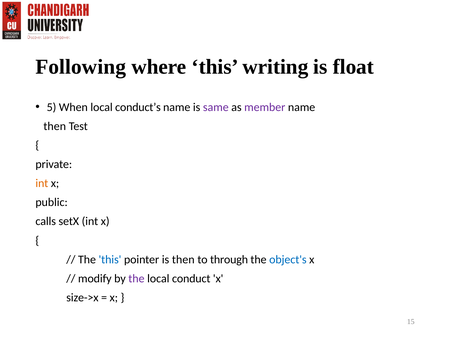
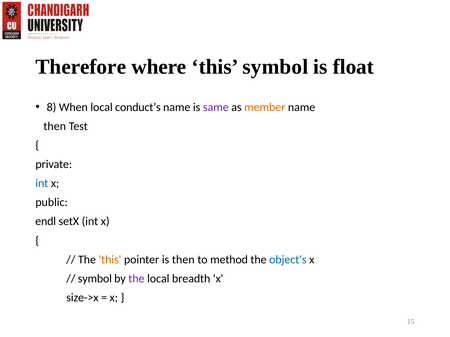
Following: Following -> Therefore
this writing: writing -> symbol
5: 5 -> 8
member colour: purple -> orange
int at (42, 184) colour: orange -> blue
calls: calls -> endl
this at (110, 260) colour: blue -> orange
through: through -> method
modify at (95, 279): modify -> symbol
conduct: conduct -> breadth
